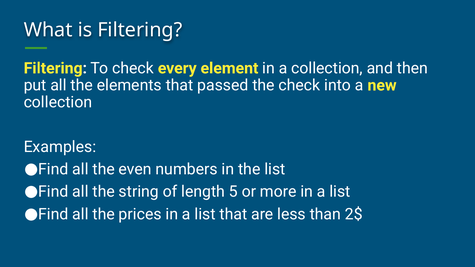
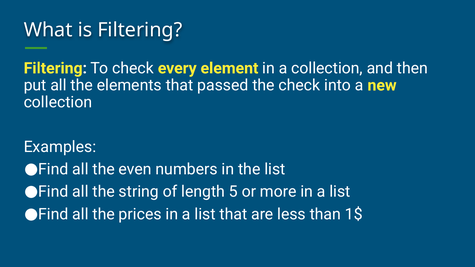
2$: 2$ -> 1$
